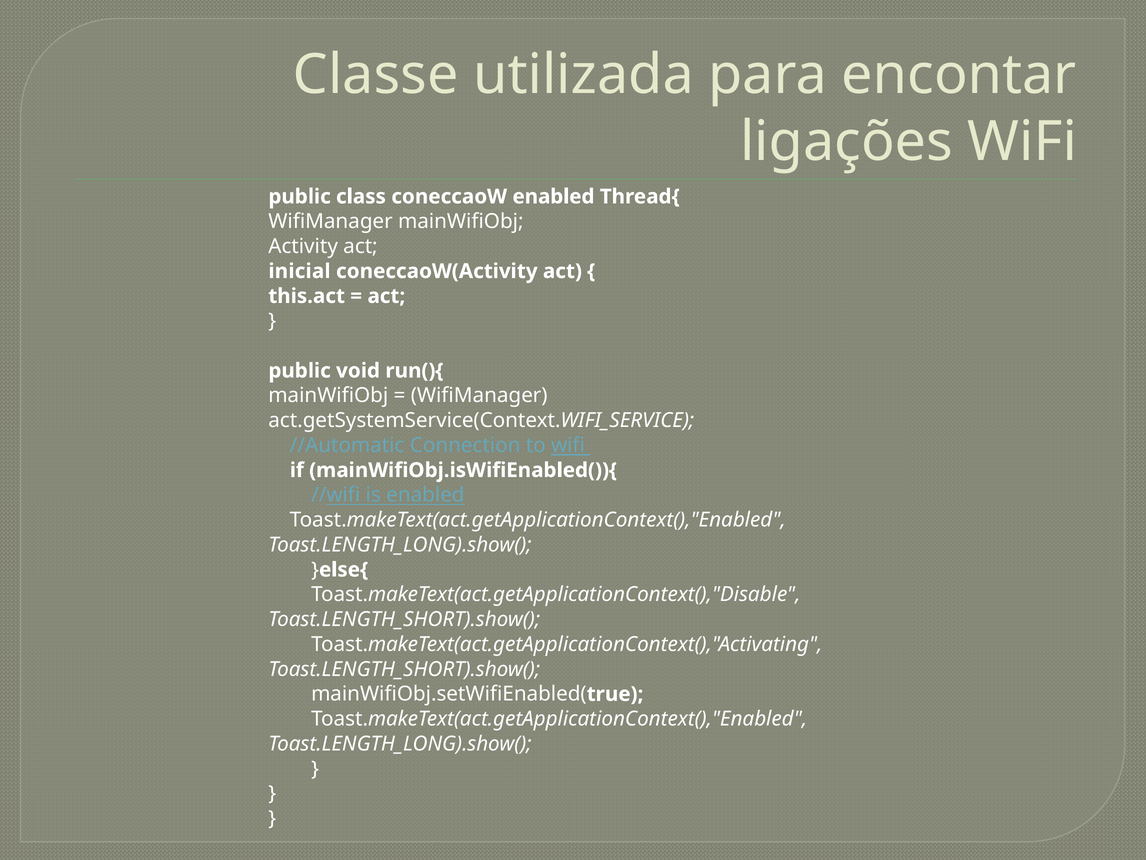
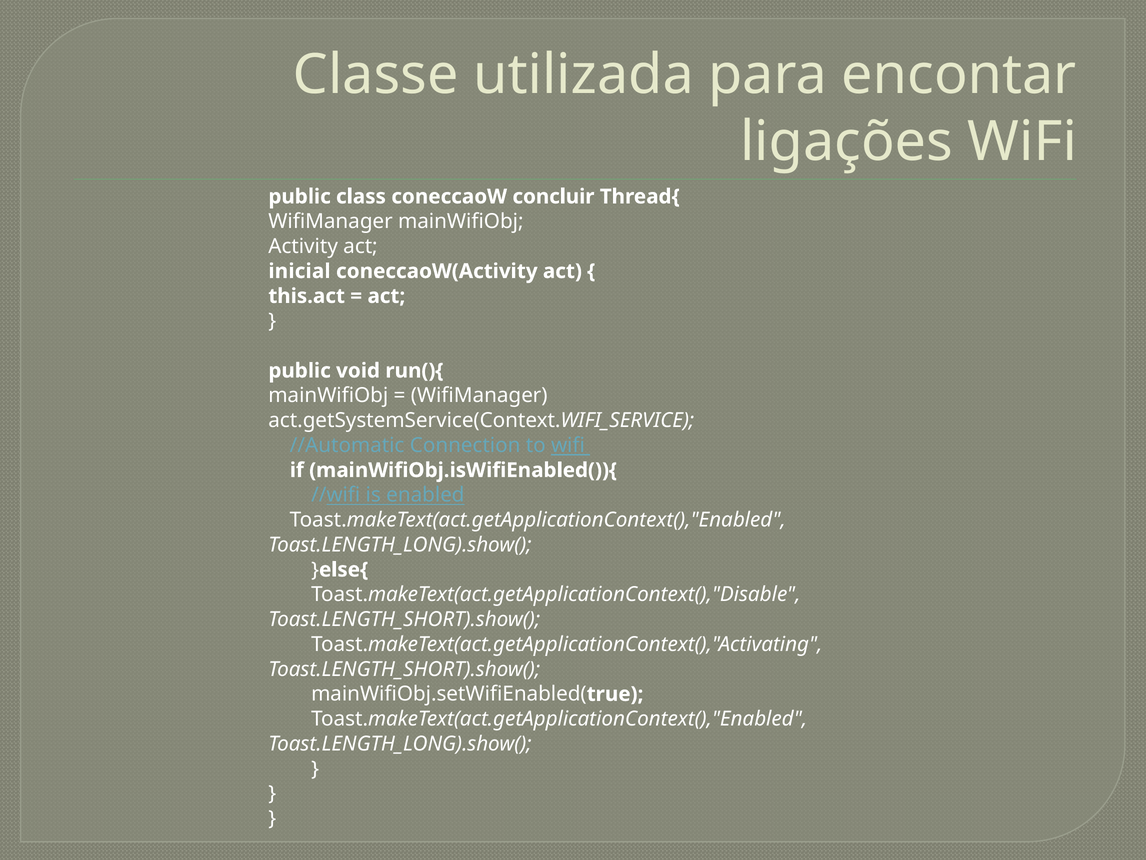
coneccaoW enabled: enabled -> concluir
